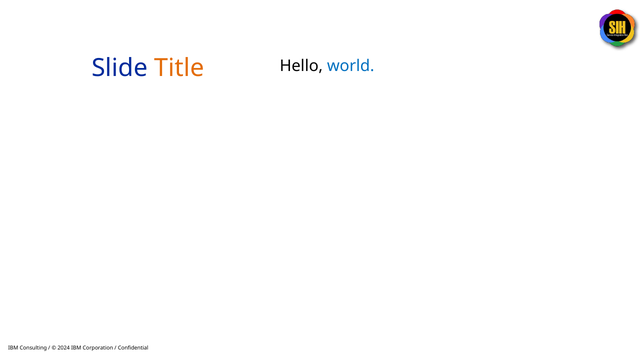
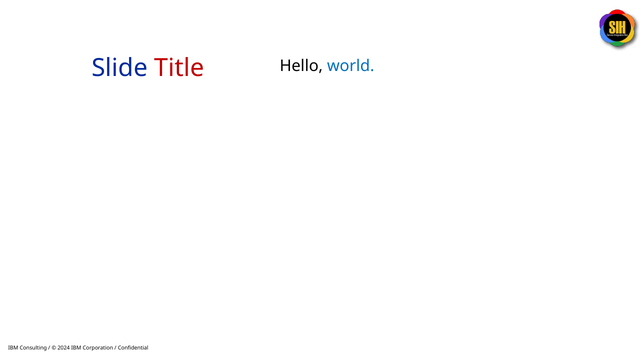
Title colour: orange -> red
